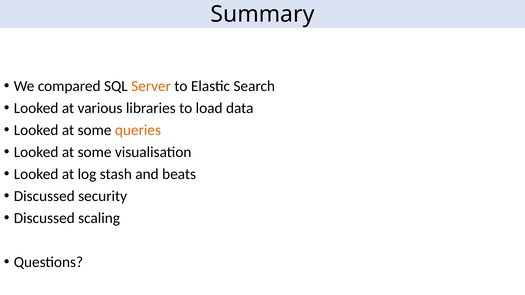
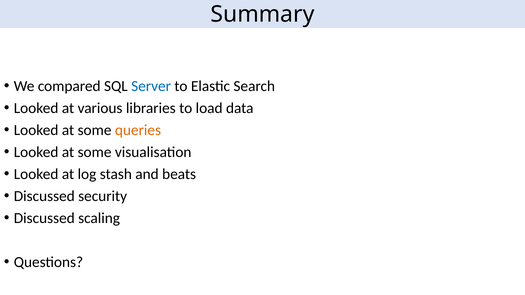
Server colour: orange -> blue
